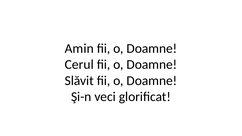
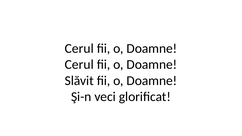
Amin at (79, 48): Amin -> Cerul
